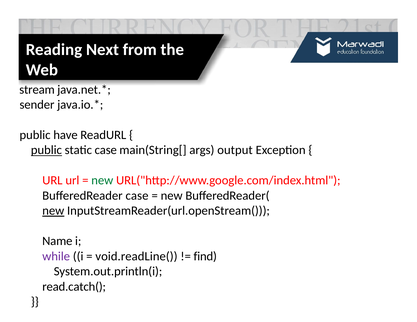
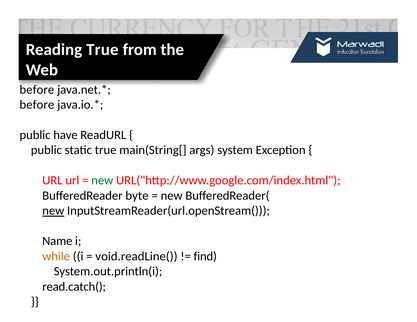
Reading Next: Next -> True
stream at (37, 90): stream -> before
sender at (37, 105): sender -> before
public at (46, 150) underline: present -> none
static case: case -> true
output: output -> system
BufferedReader case: case -> byte
while colour: purple -> orange
